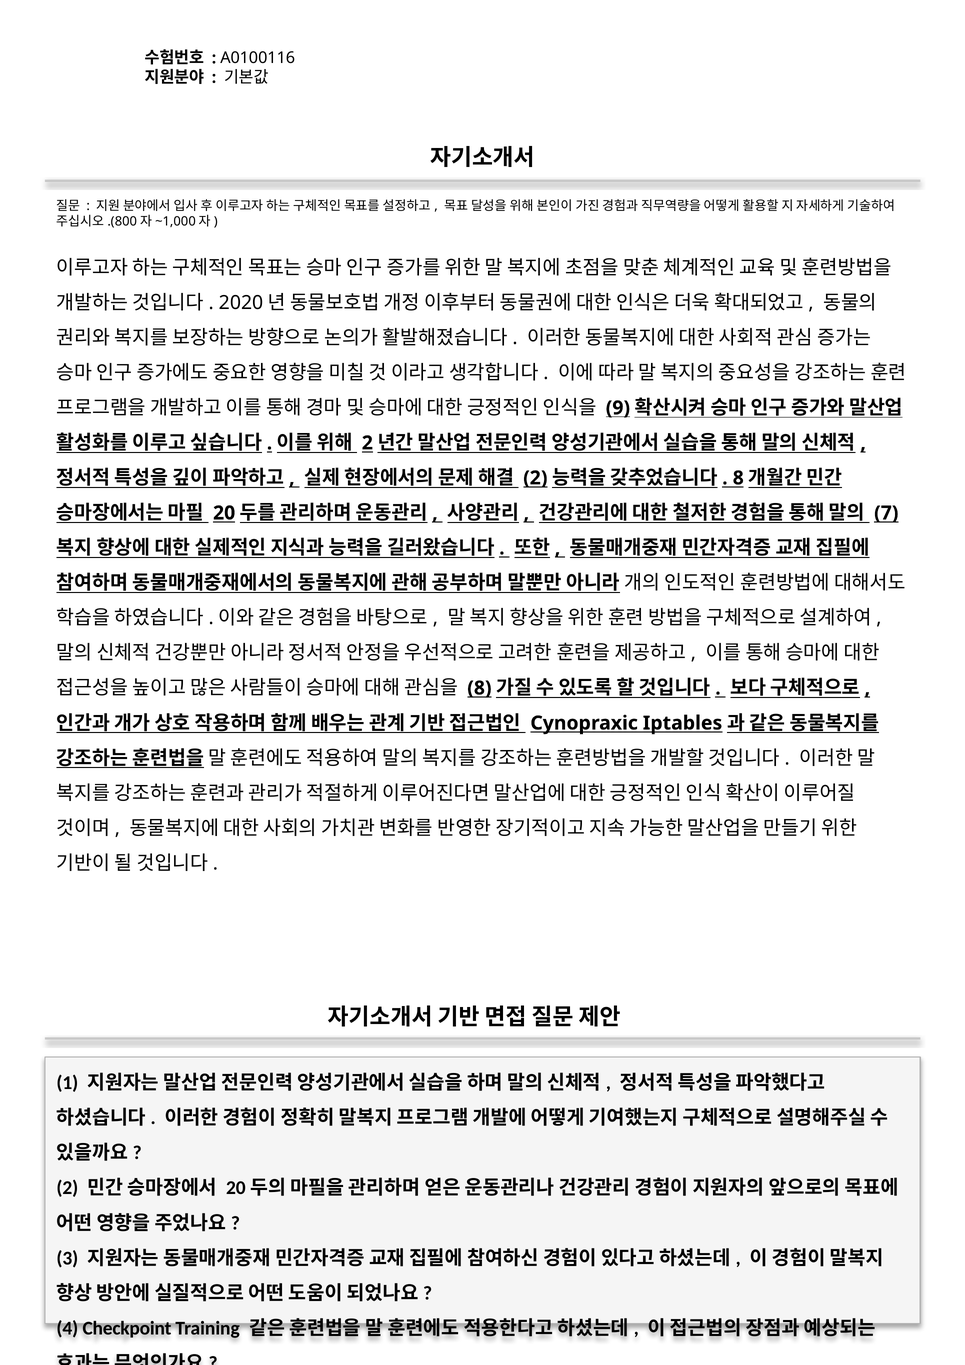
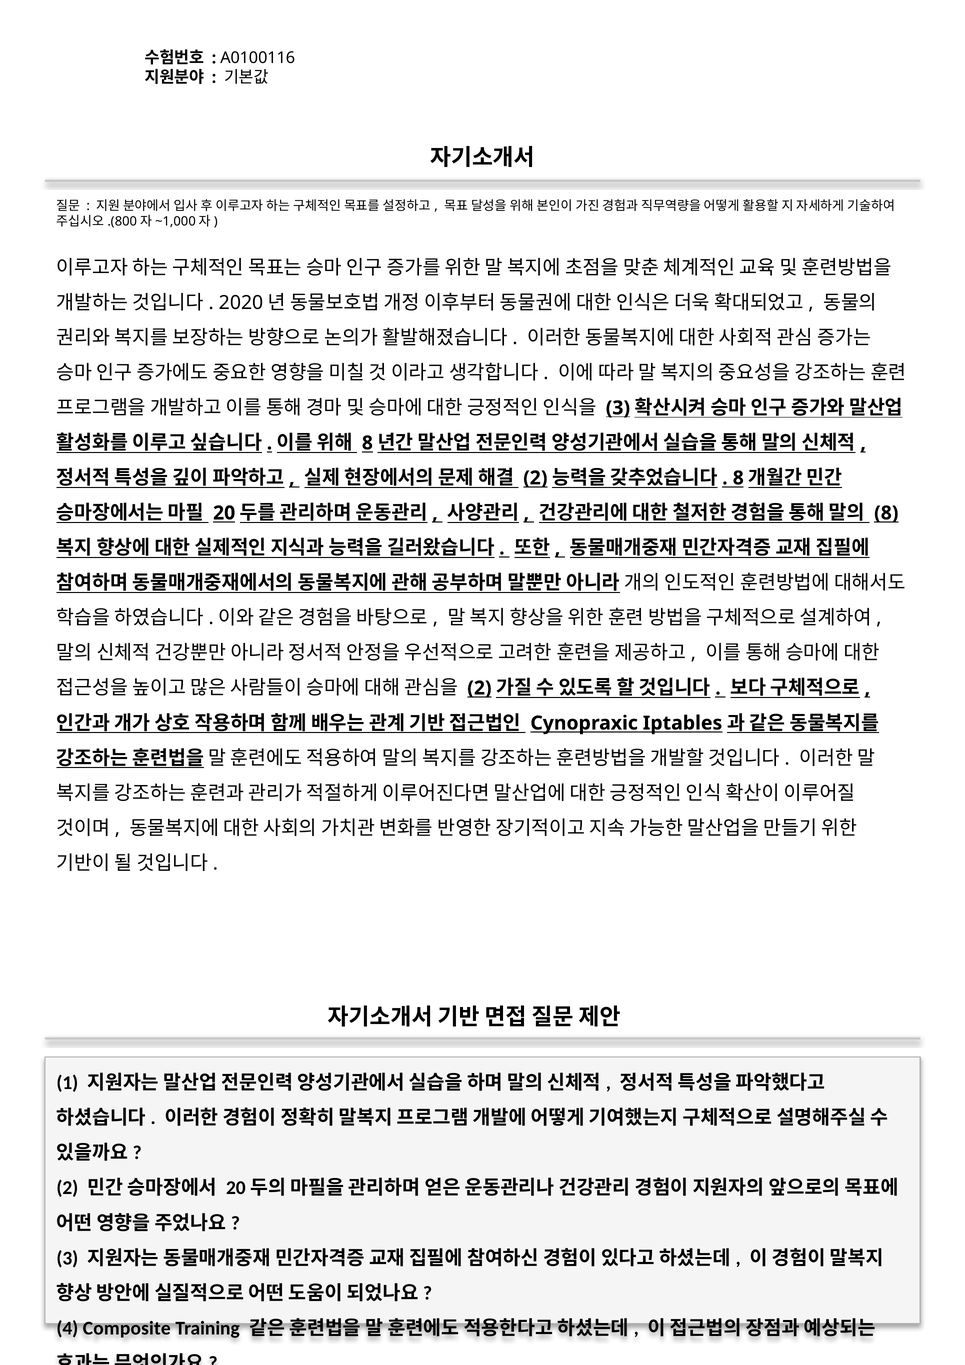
9 at (618, 408): 9 -> 3
2 at (367, 443): 2 -> 8
7 at (886, 513): 7 -> 8
8 at (479, 688): 8 -> 2
Checkpoint: Checkpoint -> Composite
